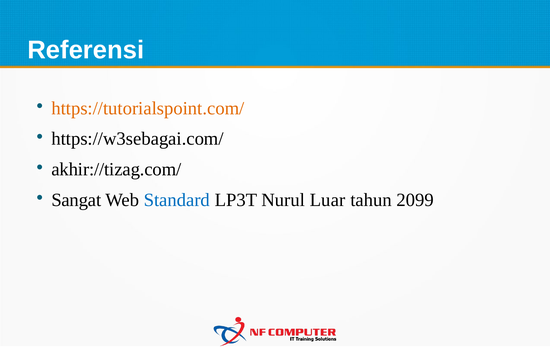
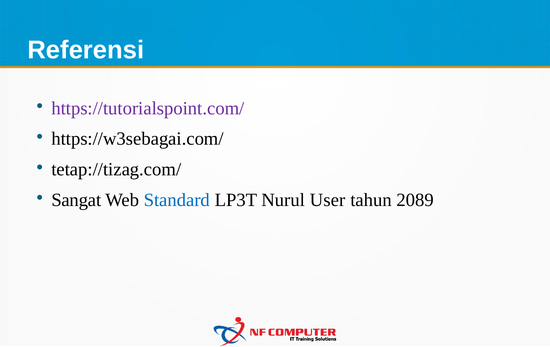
https://tutorialspoint.com/ colour: orange -> purple
akhir://tizag.com/: akhir://tizag.com/ -> tetap://tizag.com/
Luar: Luar -> User
2099: 2099 -> 2089
